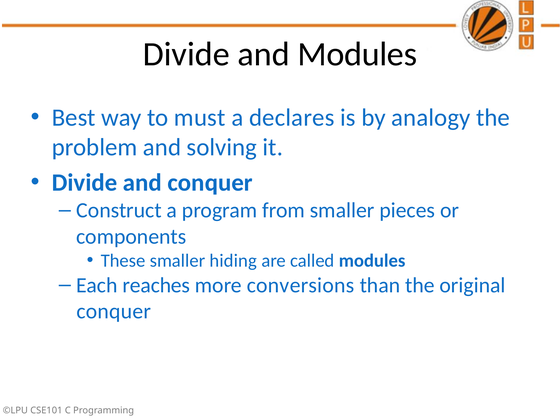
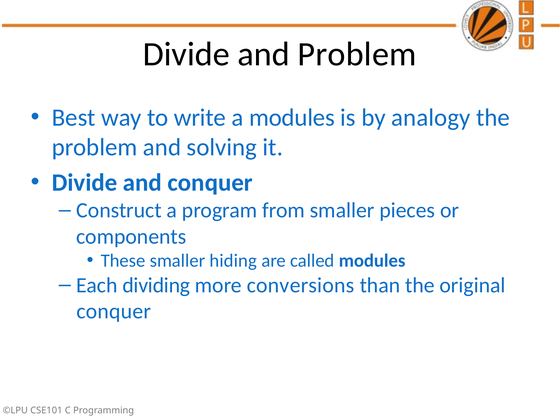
and Modules: Modules -> Problem
must: must -> write
a declares: declares -> modules
reaches: reaches -> dividing
